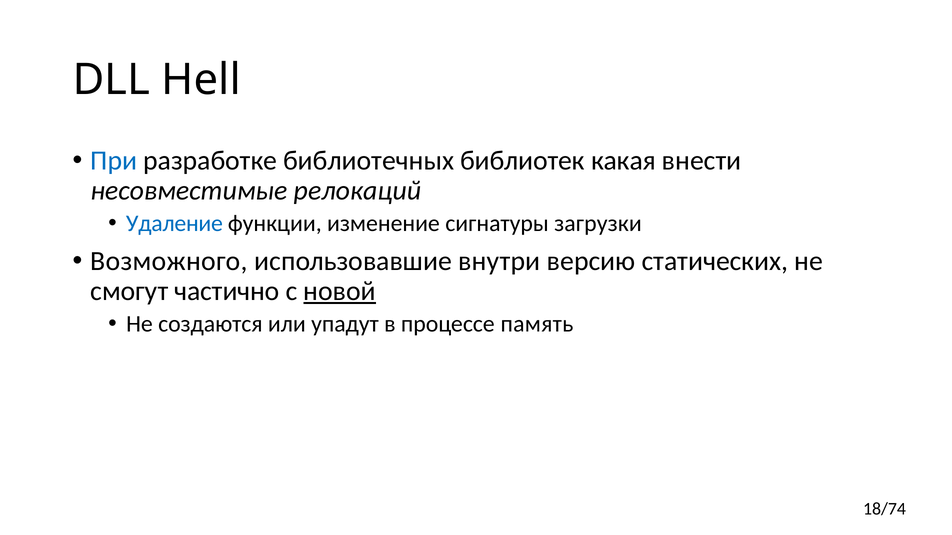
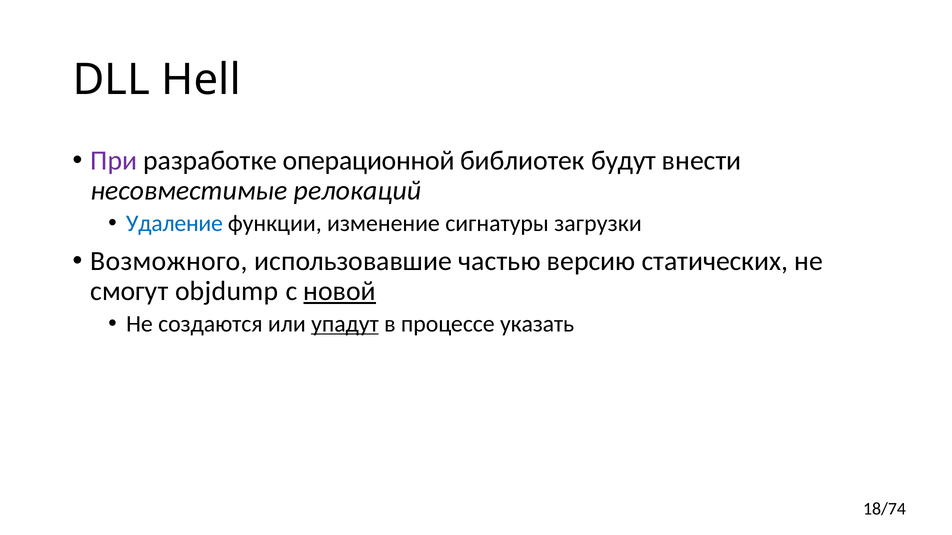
При colour: blue -> purple
библиотечных: библиотечных -> операционной
какая: какая -> будут
внутри: внутри -> частью
частично: частично -> objdump
упадут underline: none -> present
память: память -> указать
